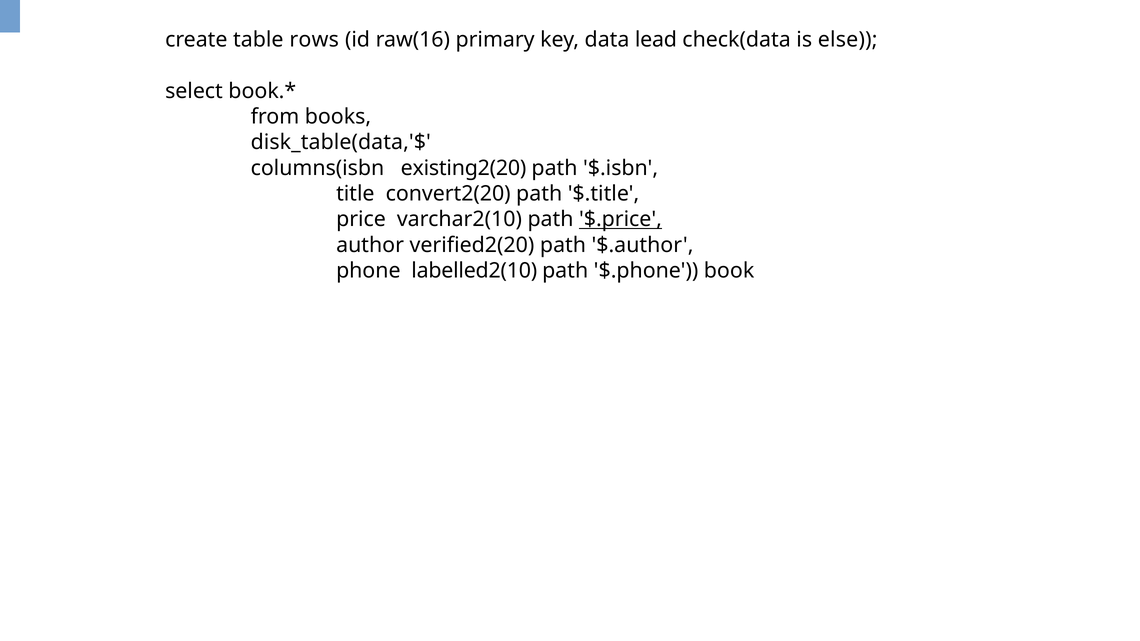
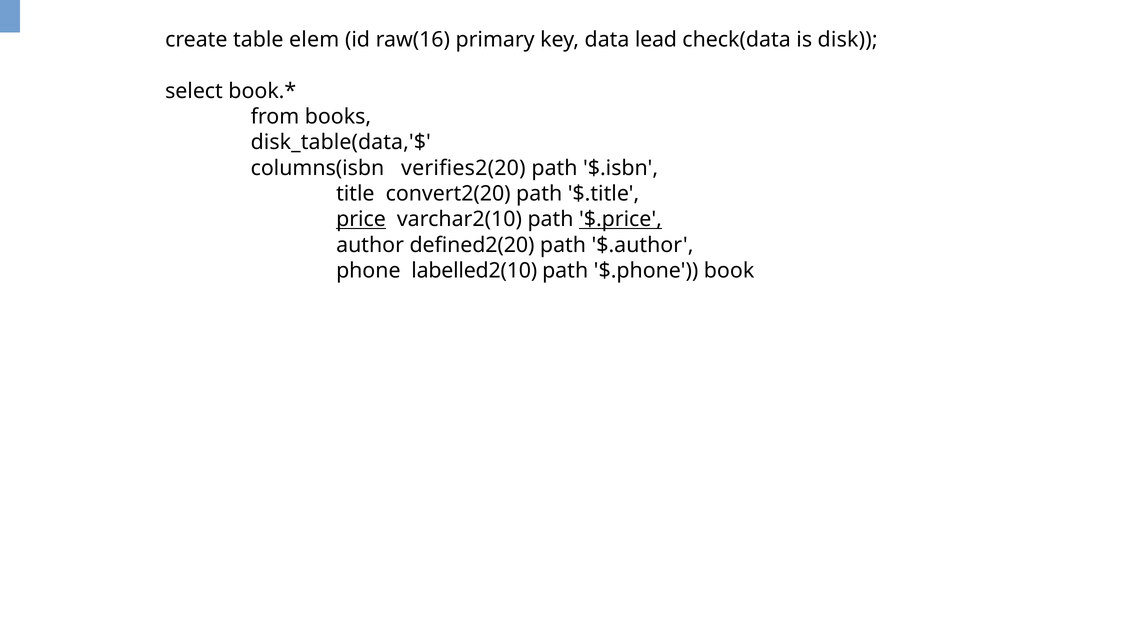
rows: rows -> elem
else: else -> disk
existing2(20: existing2(20 -> verifies2(20
price underline: none -> present
verified2(20: verified2(20 -> defined2(20
